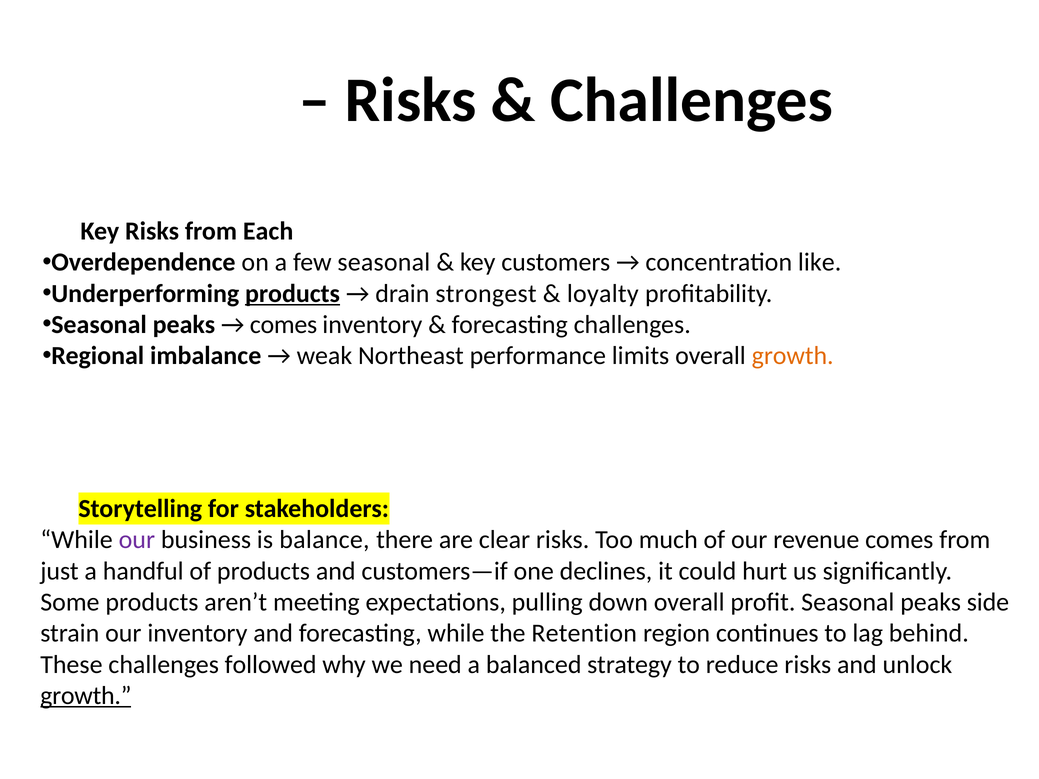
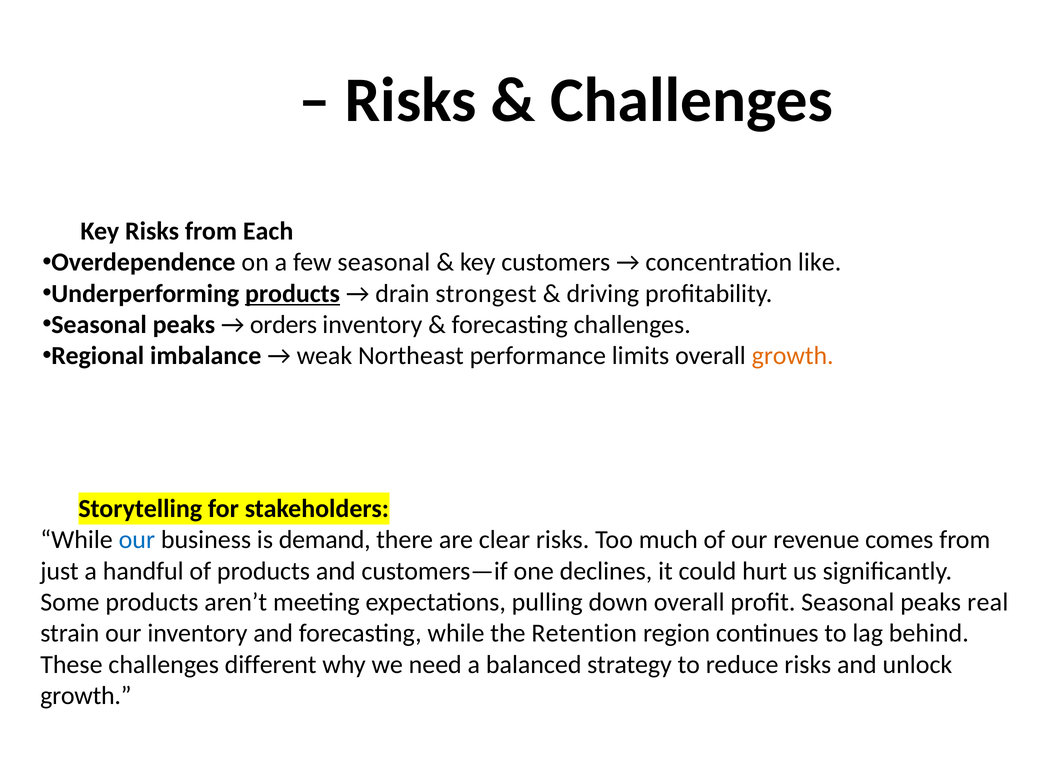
loyalty: loyalty -> driving
comes at (284, 325): comes -> orders
our at (137, 540) colour: purple -> blue
balance: balance -> demand
side: side -> real
followed: followed -> different
growth at (86, 696) underline: present -> none
